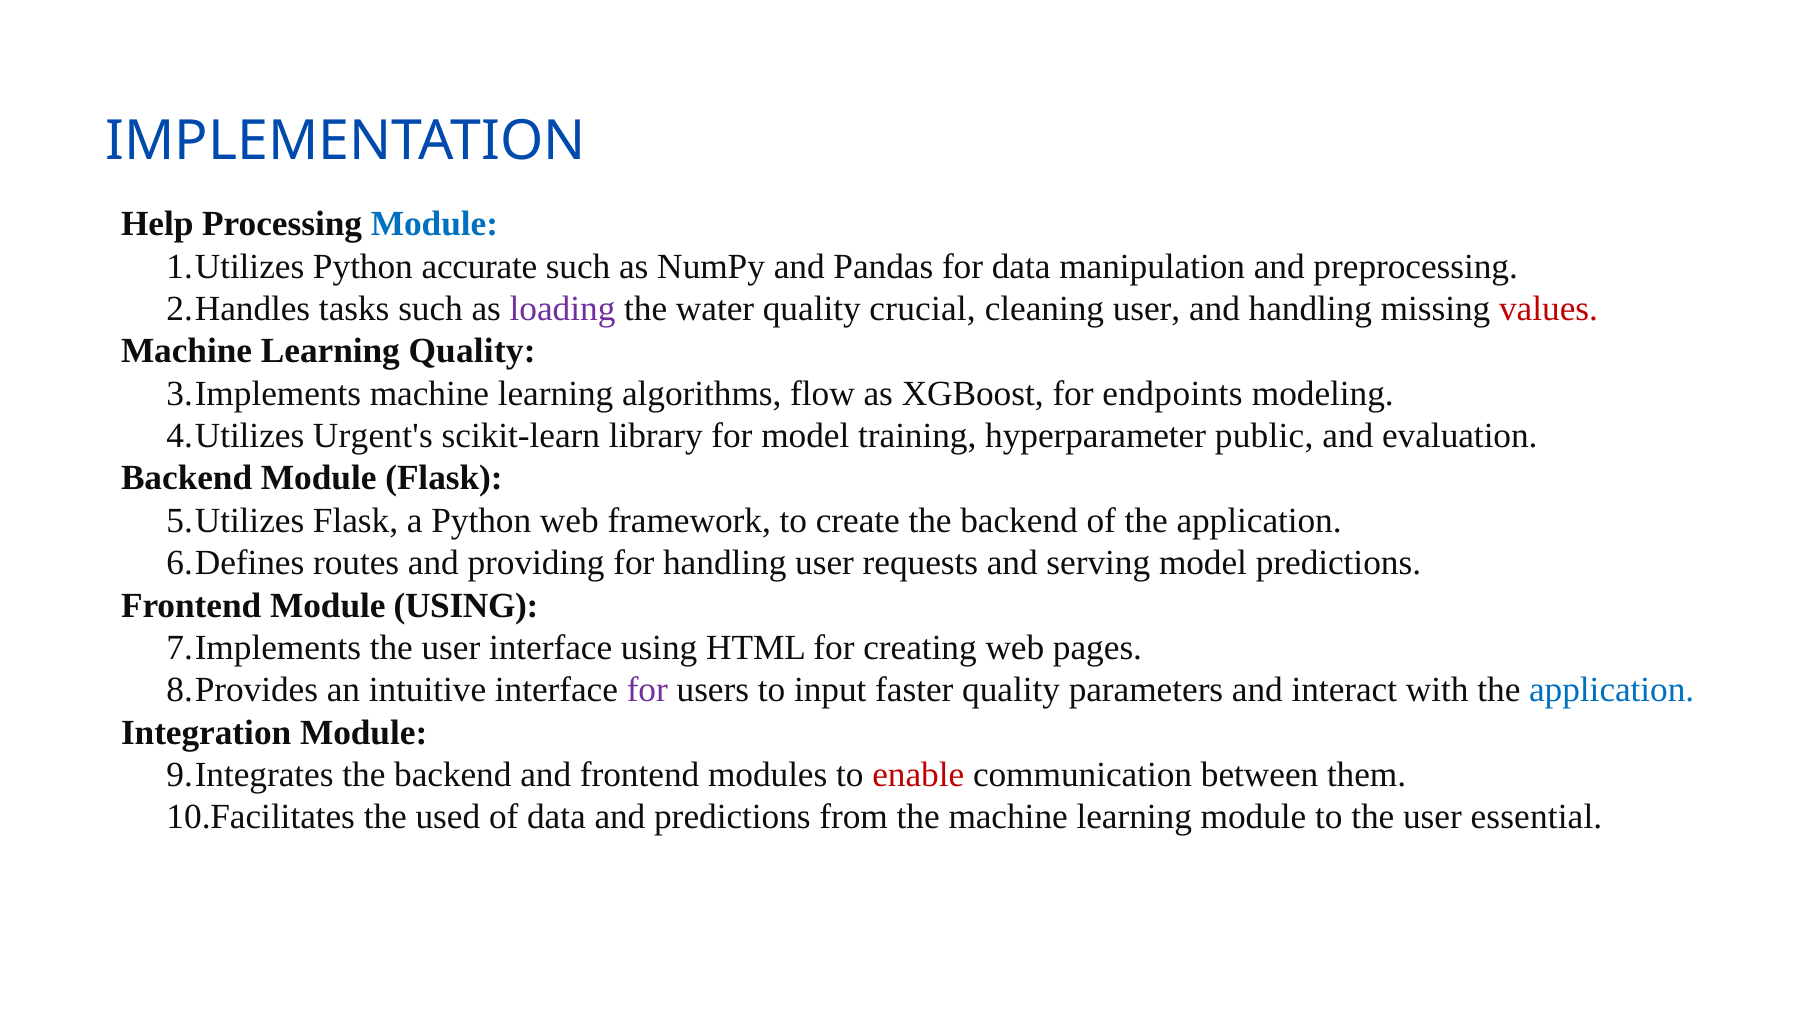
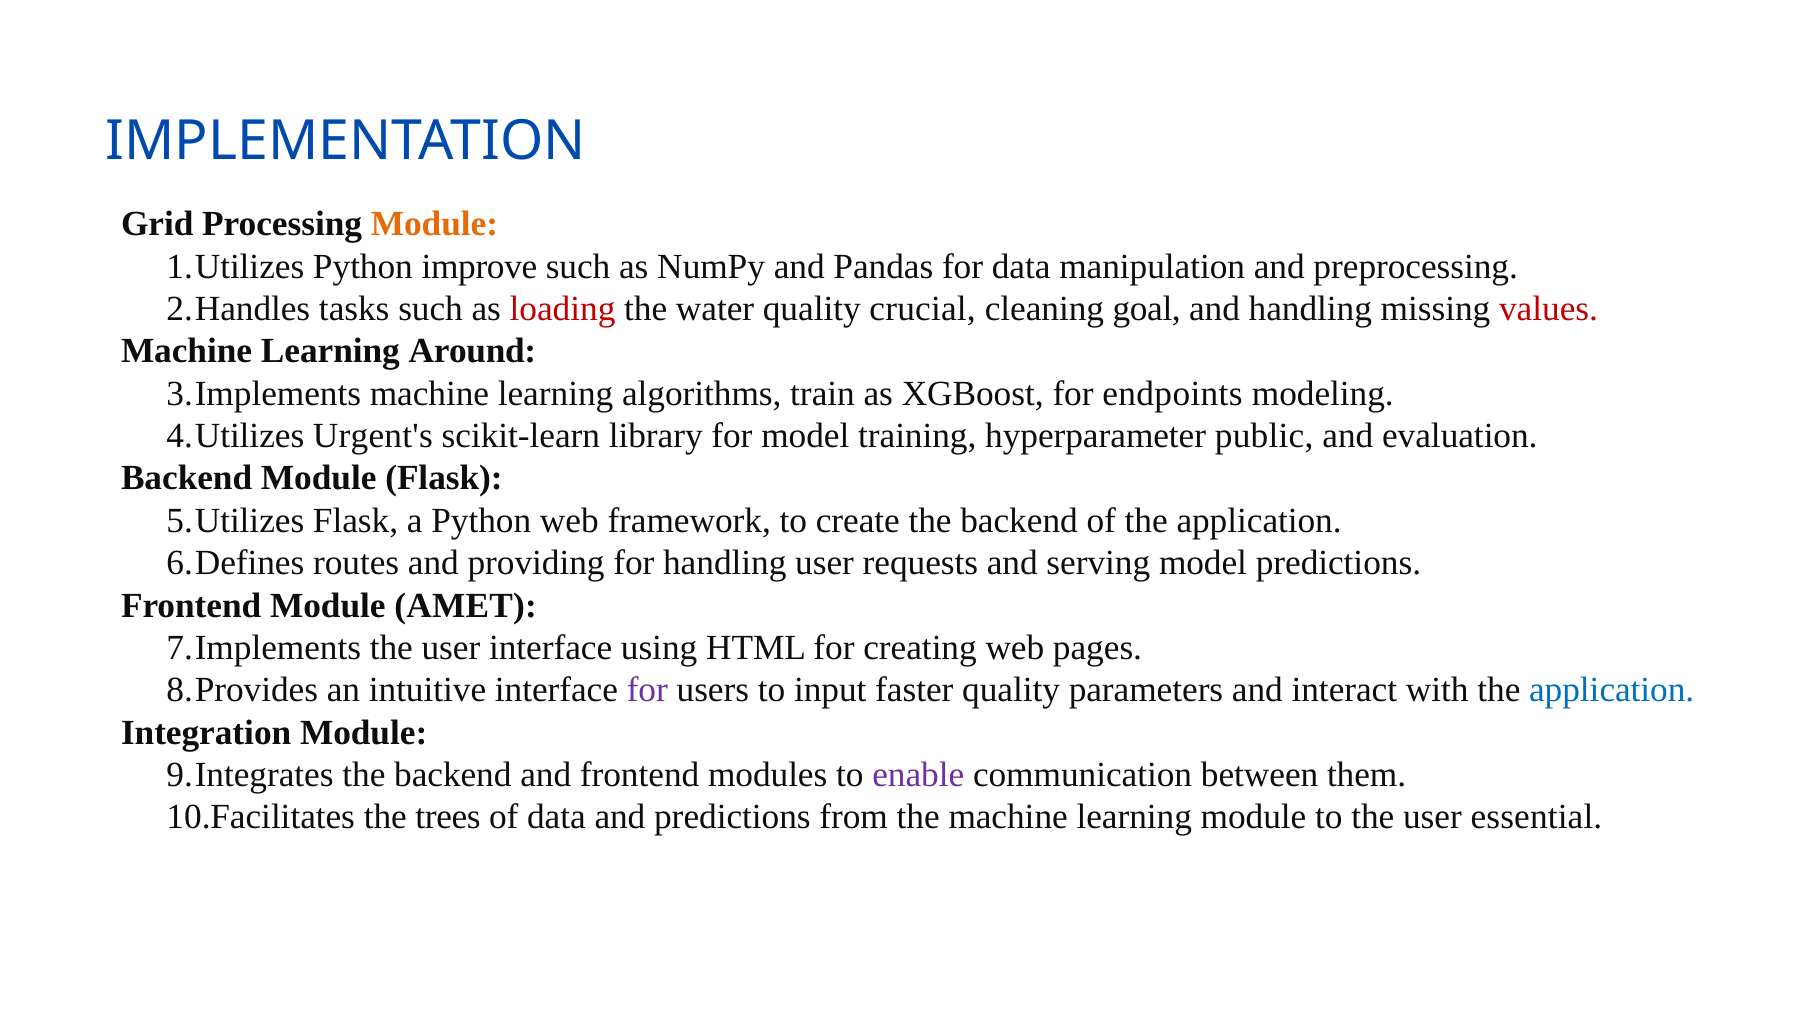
Help: Help -> Grid
Module at (434, 224) colour: blue -> orange
accurate: accurate -> improve
loading colour: purple -> red
cleaning user: user -> goal
Learning Quality: Quality -> Around
flow: flow -> train
Module USING: USING -> AMET
enable colour: red -> purple
used: used -> trees
